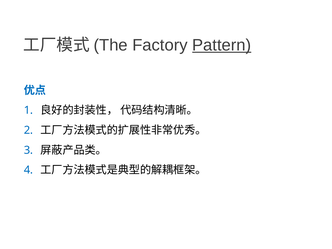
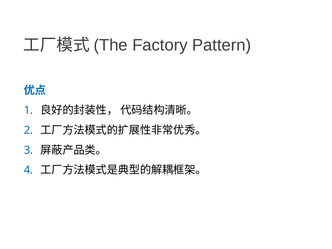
Pattern underline: present -> none
